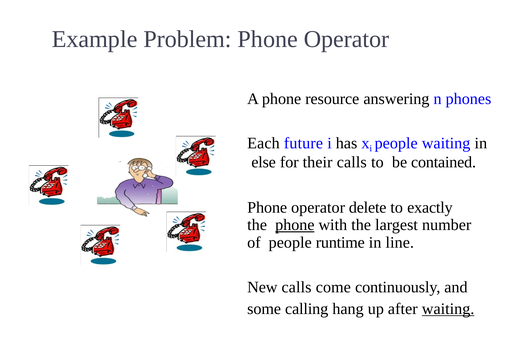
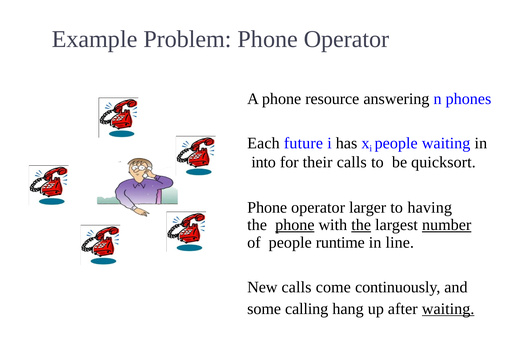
else: else -> into
contained: contained -> quicksort
delete: delete -> larger
exactly: exactly -> having
the at (361, 225) underline: none -> present
number underline: none -> present
